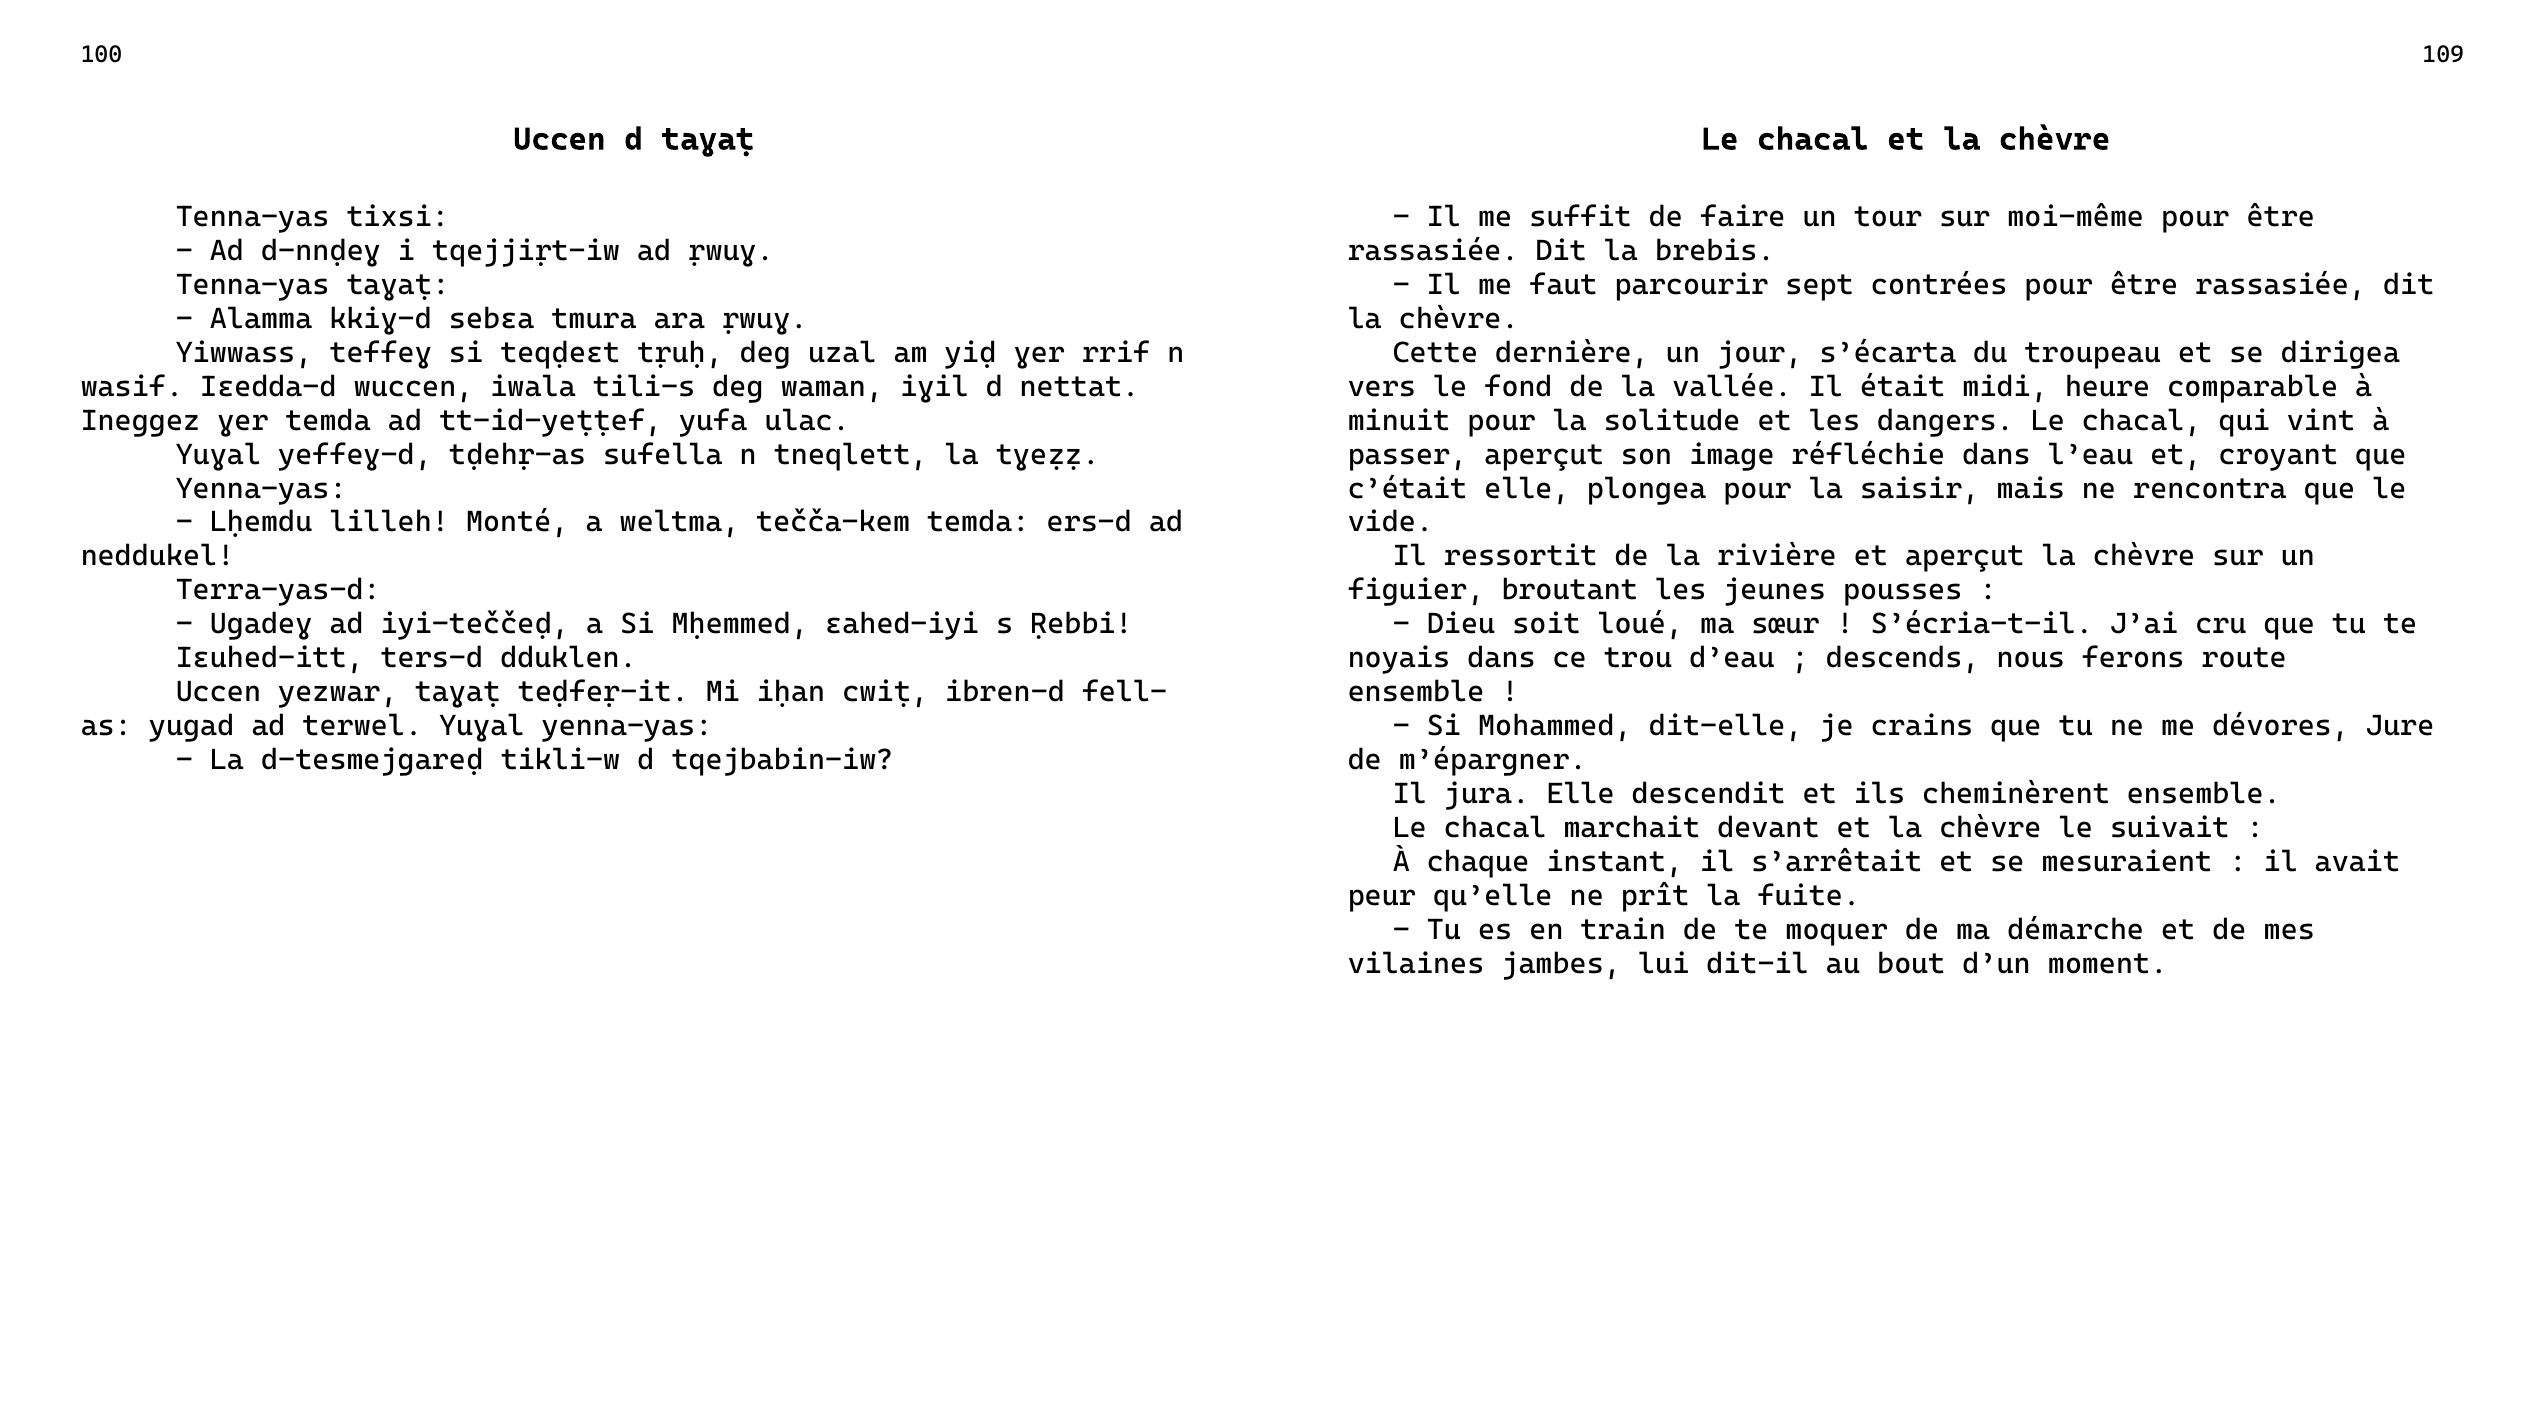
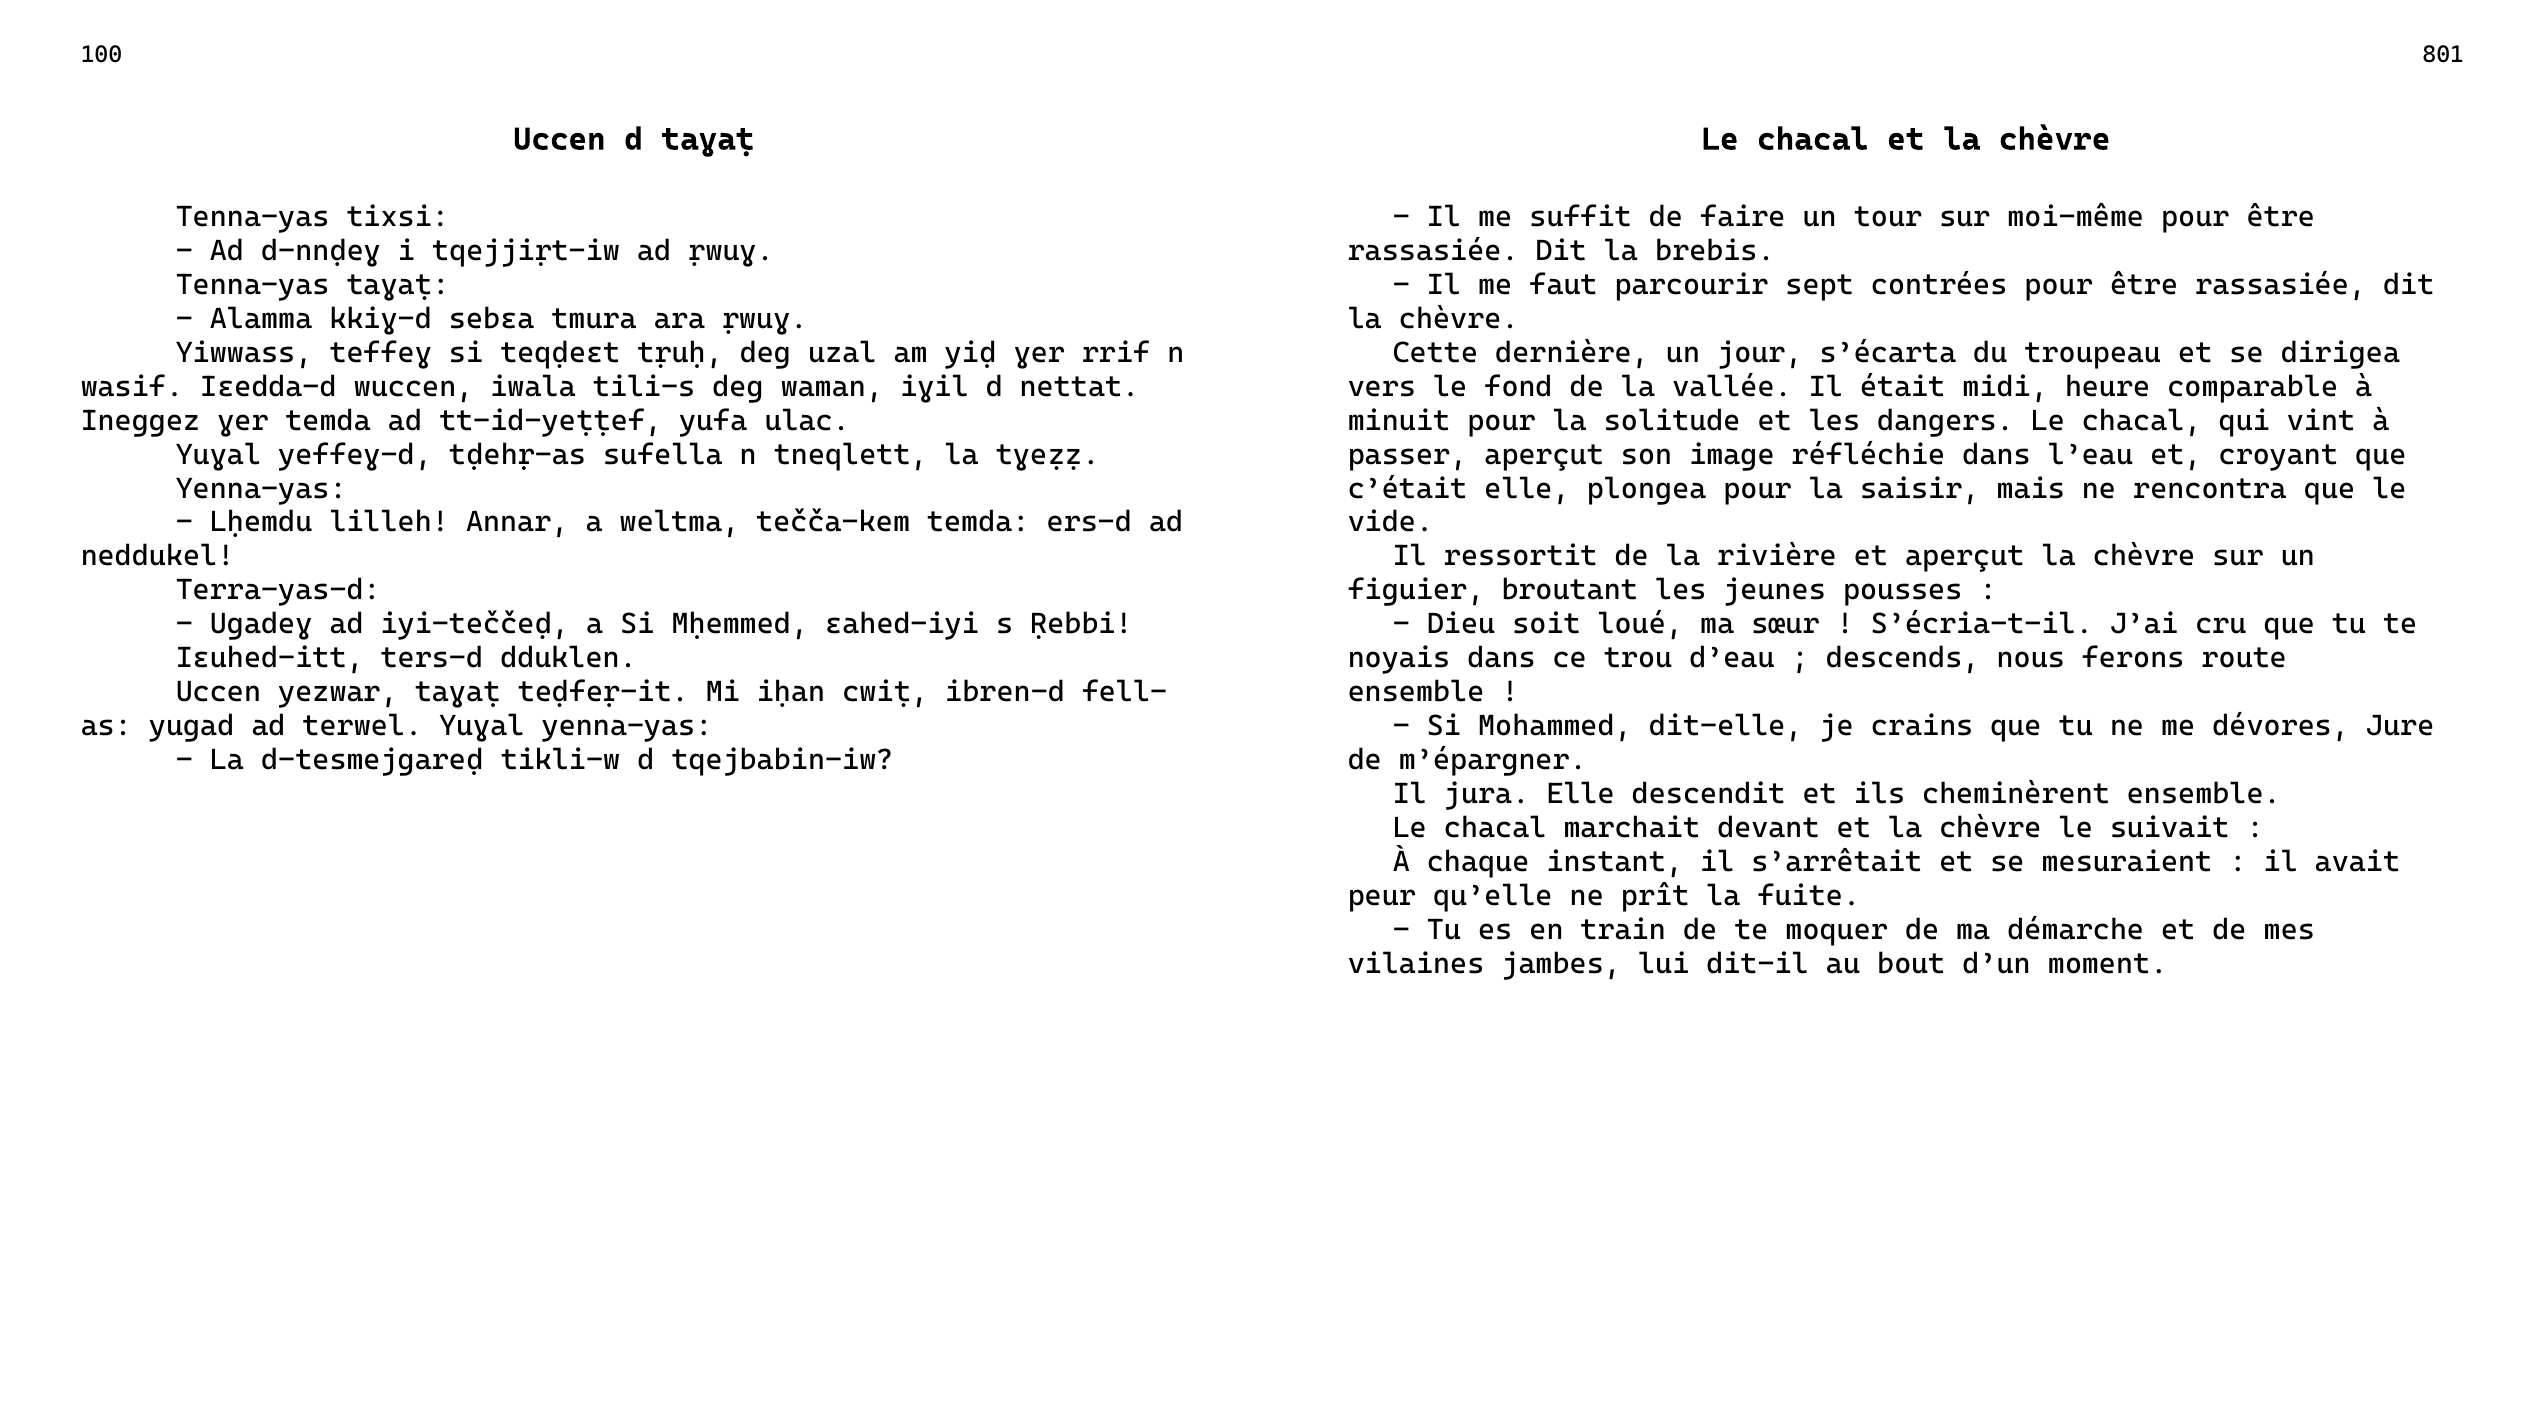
109: 109 -> 801
Monté: Monté -> Annar
